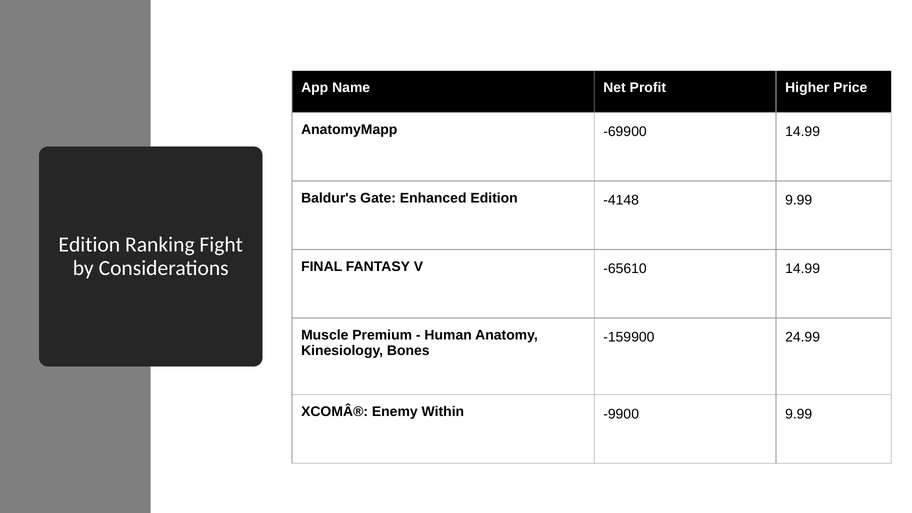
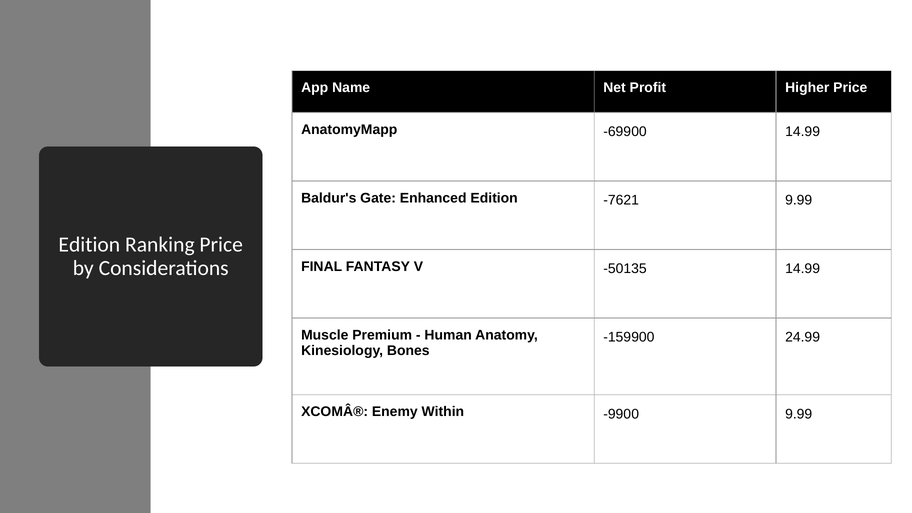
-4148: -4148 -> -7621
Ranking Fight: Fight -> Price
-65610: -65610 -> -50135
